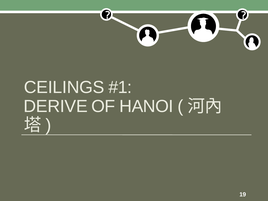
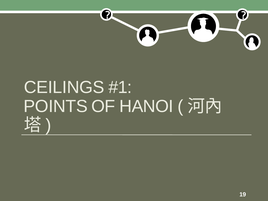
DERIVE: DERIVE -> POINTS
